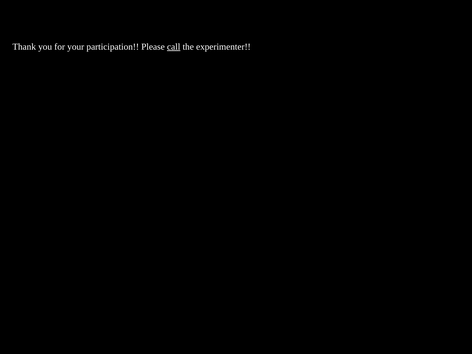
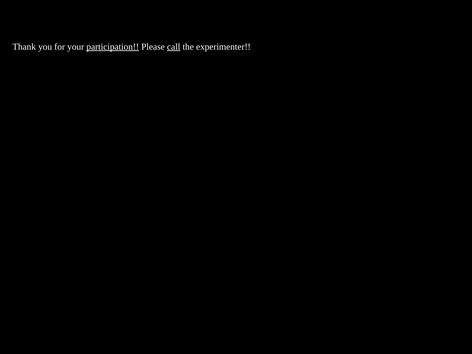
participation underline: none -> present
